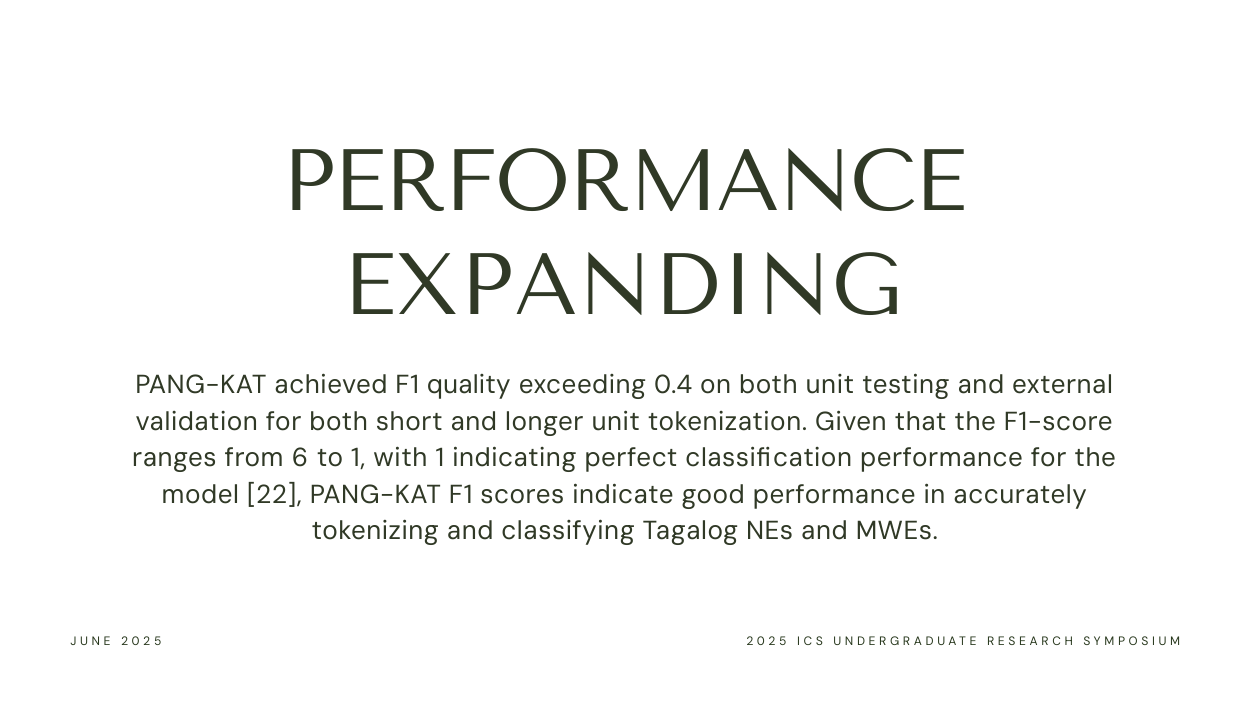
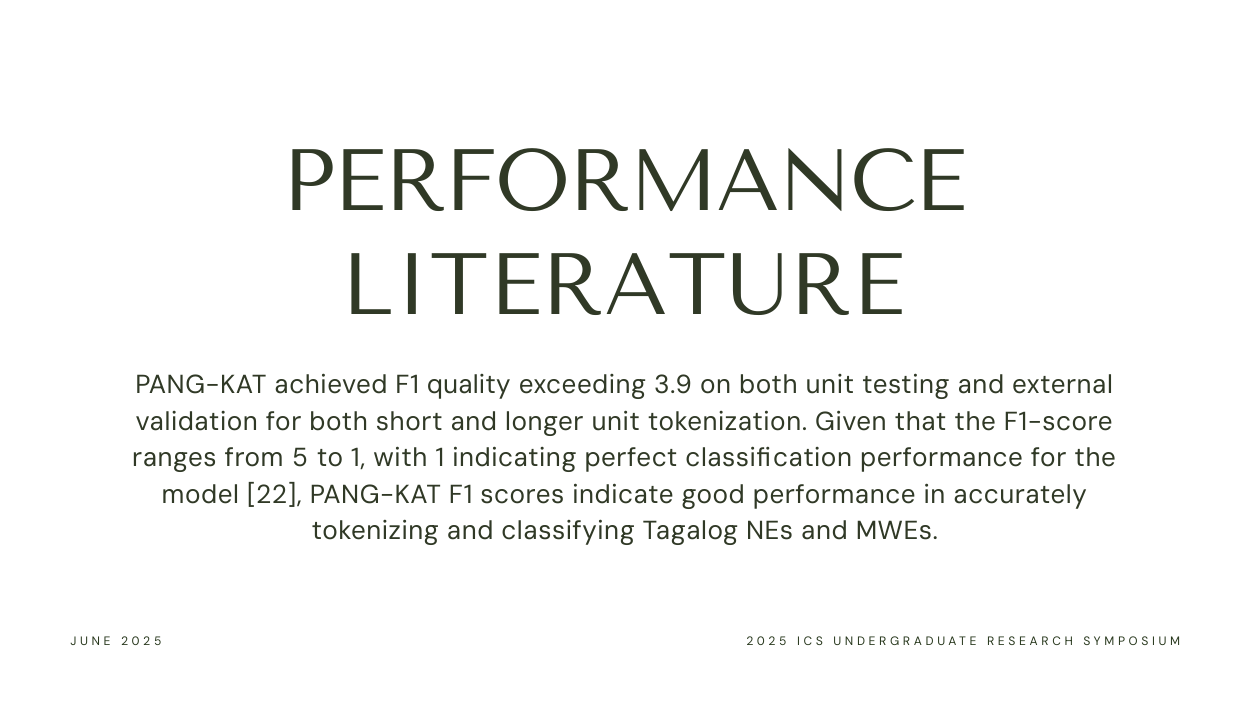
EXPANDING: EXPANDING -> LITERATURE
0.4: 0.4 -> 3.9
from 6: 6 -> 5
